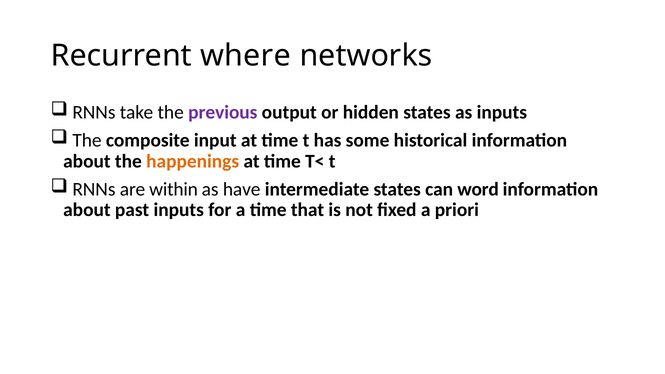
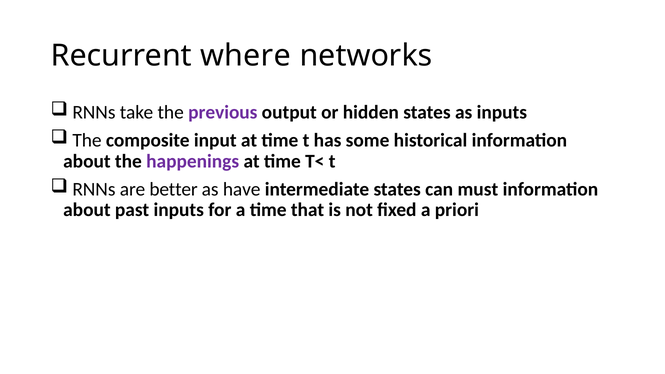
happenings colour: orange -> purple
within: within -> better
word: word -> must
